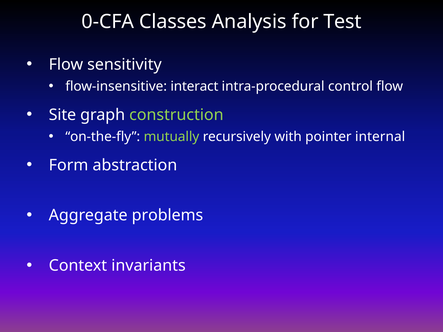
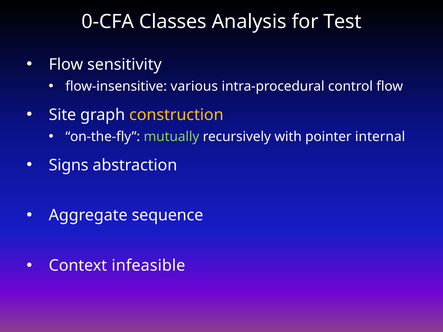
interact: interact -> various
construction colour: light green -> yellow
Form: Form -> Signs
problems: problems -> sequence
invariants: invariants -> infeasible
